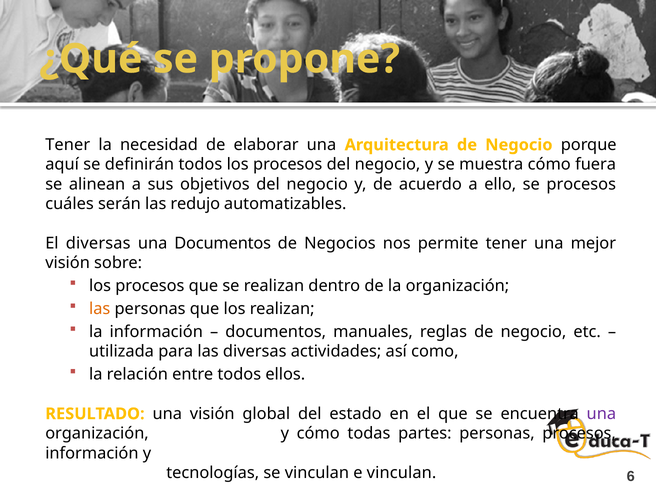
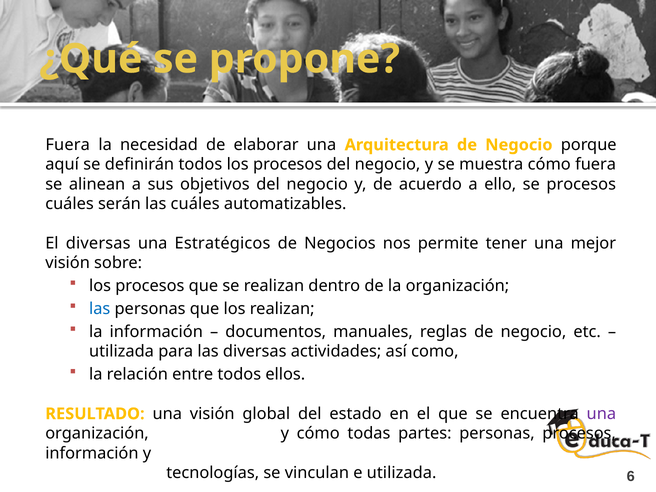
Tener at (68, 145): Tener -> Fuera
las redujo: redujo -> cuáles
una Documentos: Documentos -> Estratégicos
las at (100, 309) colour: orange -> blue
e vinculan: vinculan -> utilizada
